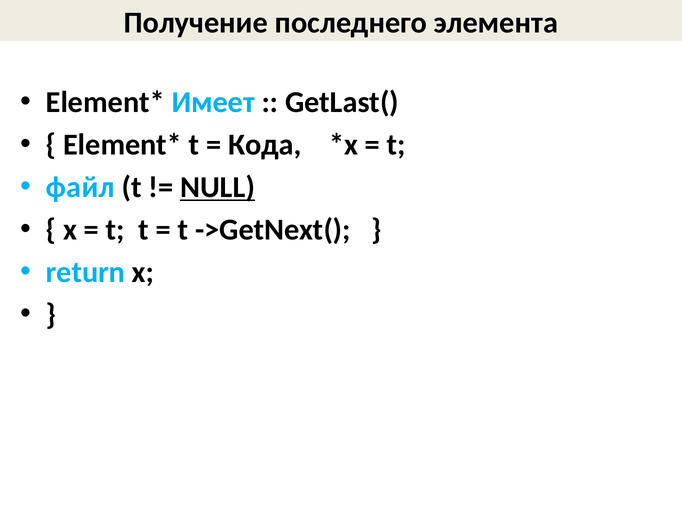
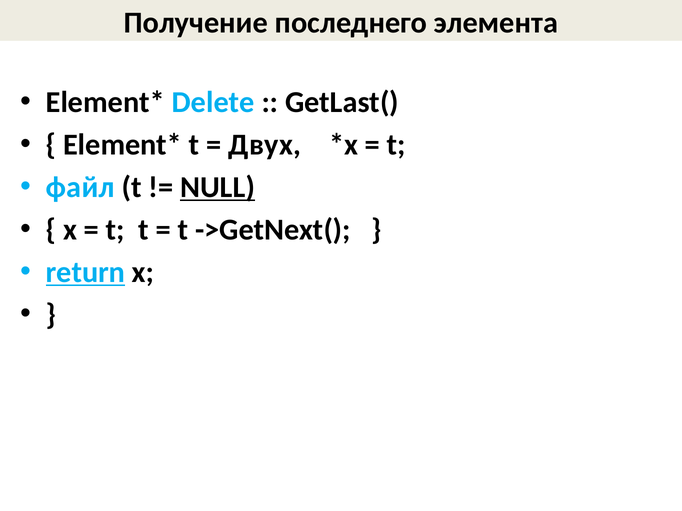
Имеет: Имеет -> Delete
Кода: Кода -> Двух
return underline: none -> present
